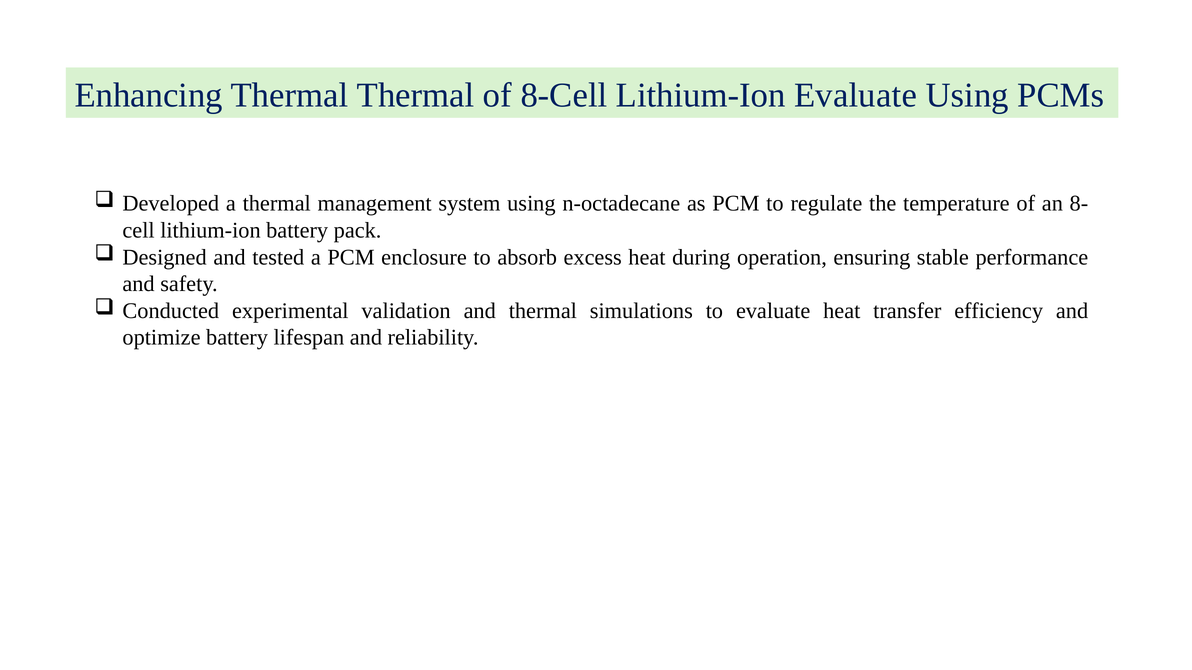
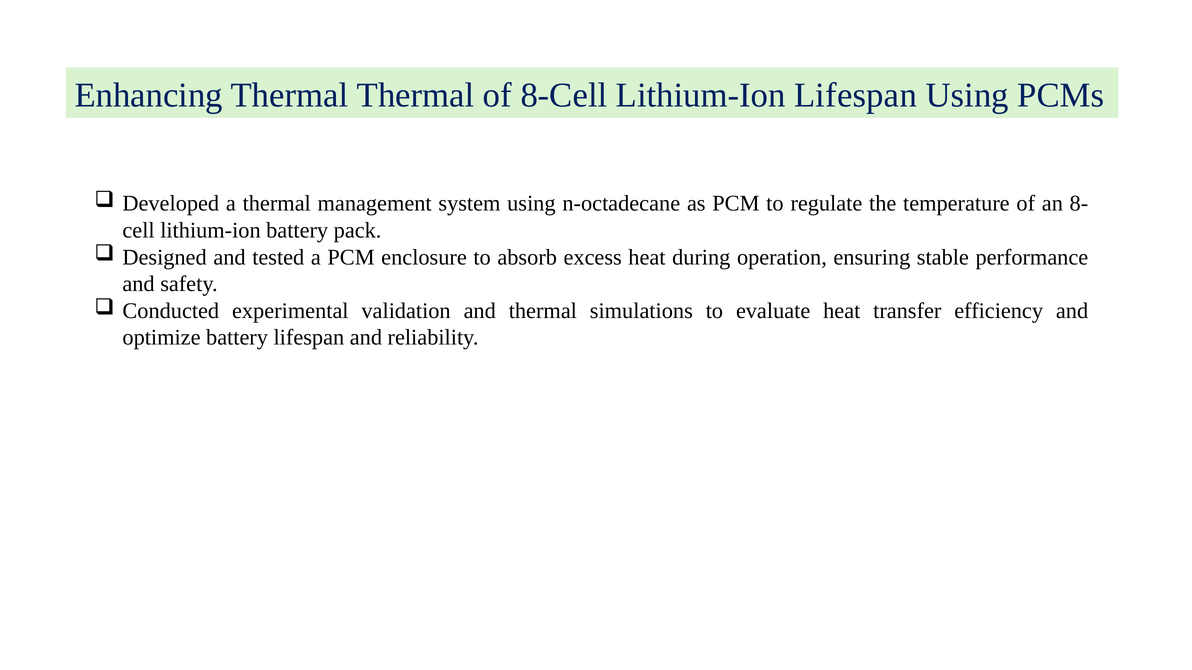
Lithium-Ion Evaluate: Evaluate -> Lifespan
